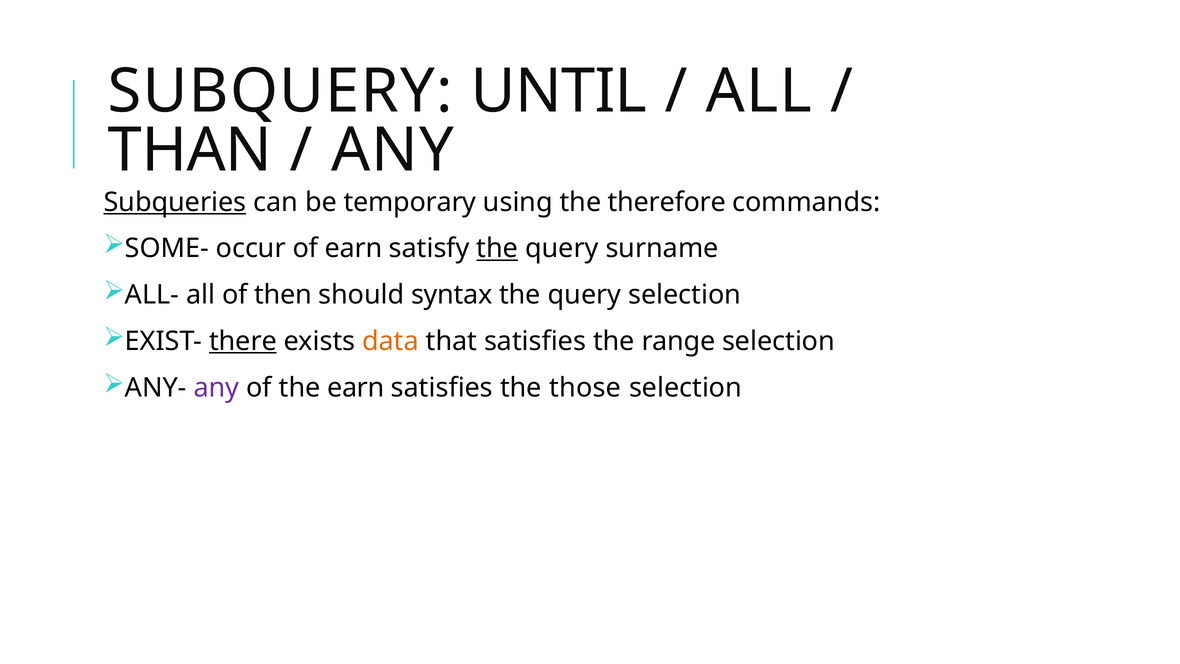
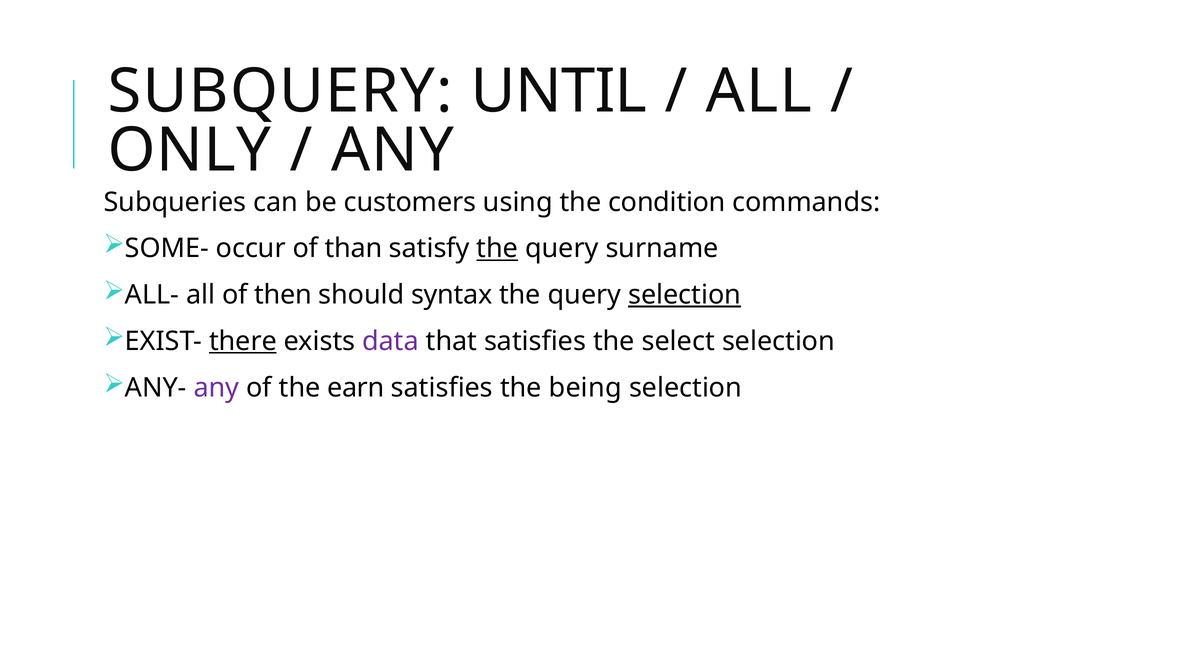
THAN: THAN -> ONLY
Subqueries underline: present -> none
temporary: temporary -> customers
therefore: therefore -> condition
of earn: earn -> than
selection at (685, 295) underline: none -> present
data colour: orange -> purple
range: range -> select
those: those -> being
